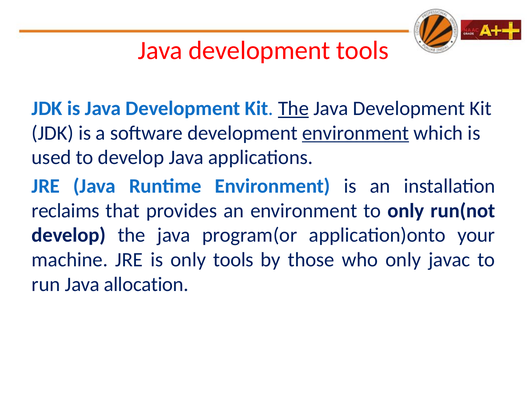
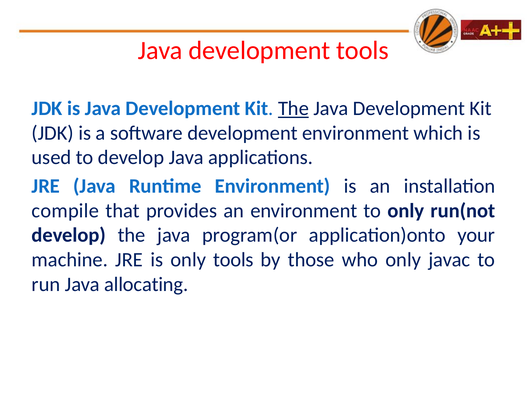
environment at (356, 133) underline: present -> none
reclaims: reclaims -> compile
allocation: allocation -> allocating
